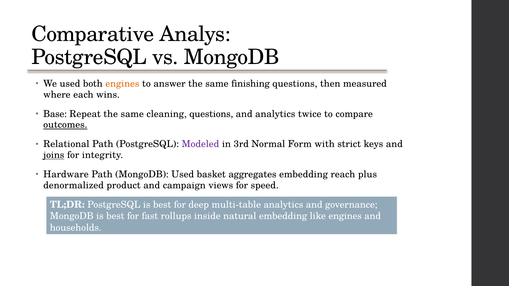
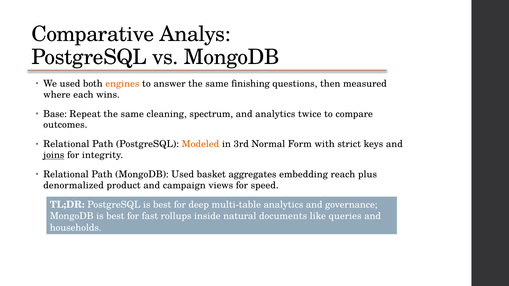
cleaning questions: questions -> spectrum
outcomes underline: present -> none
Modeled colour: purple -> orange
Hardware at (66, 175): Hardware -> Relational
natural embedding: embedding -> documents
like engines: engines -> queries
